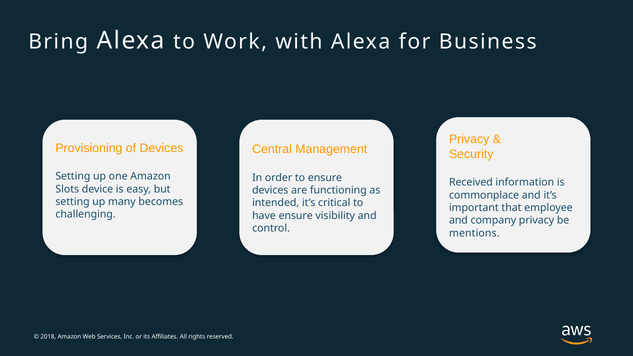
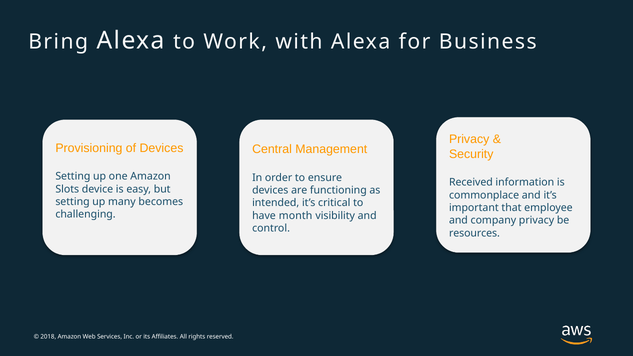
have ensure: ensure -> month
mentions: mentions -> resources
